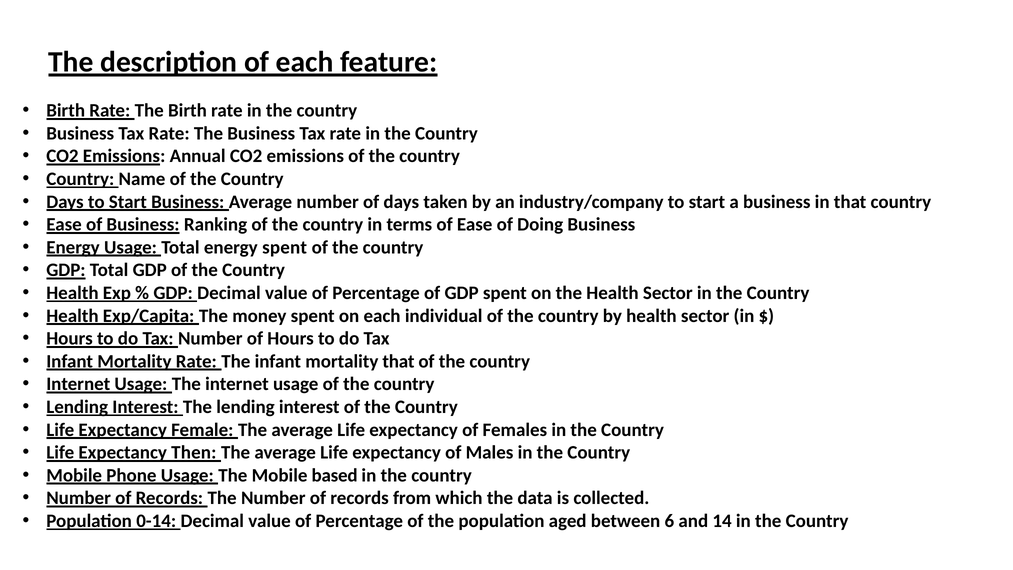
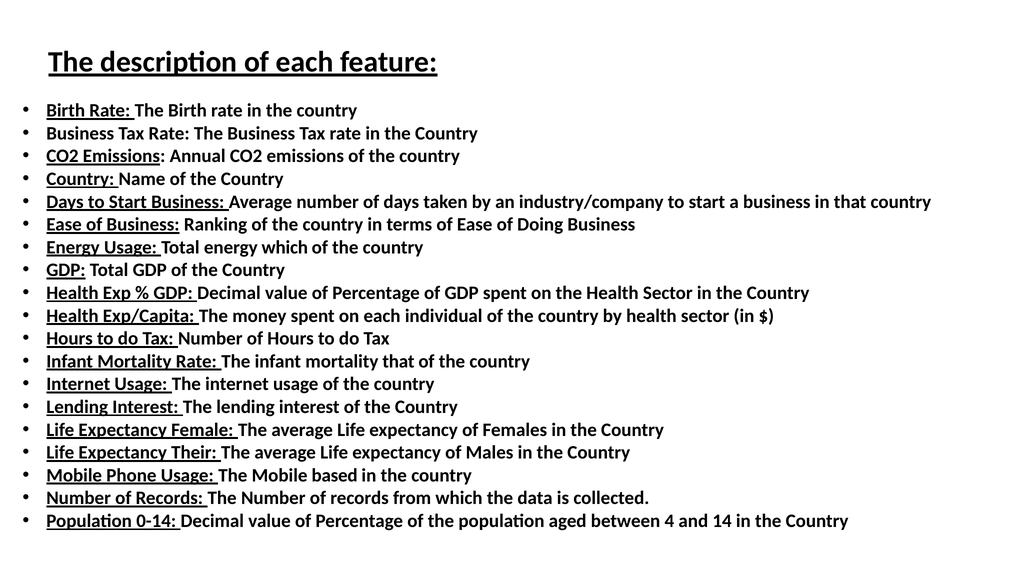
energy spent: spent -> which
Then: Then -> Their
6: 6 -> 4
